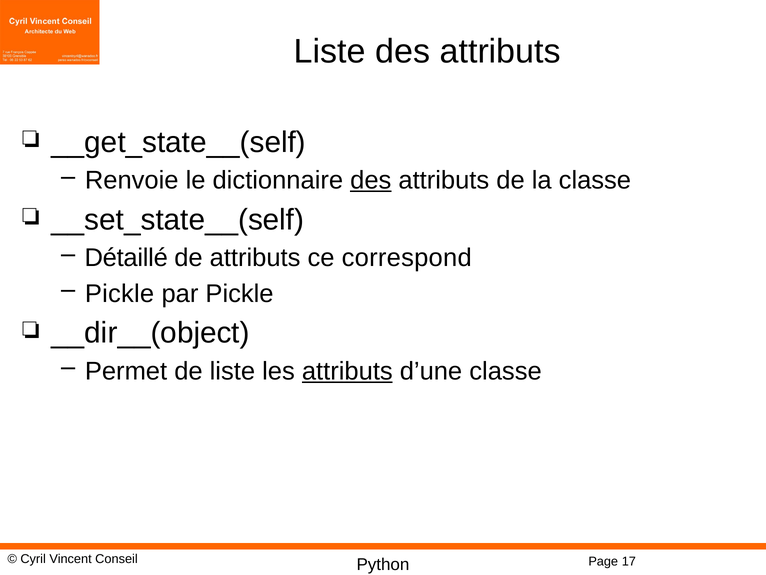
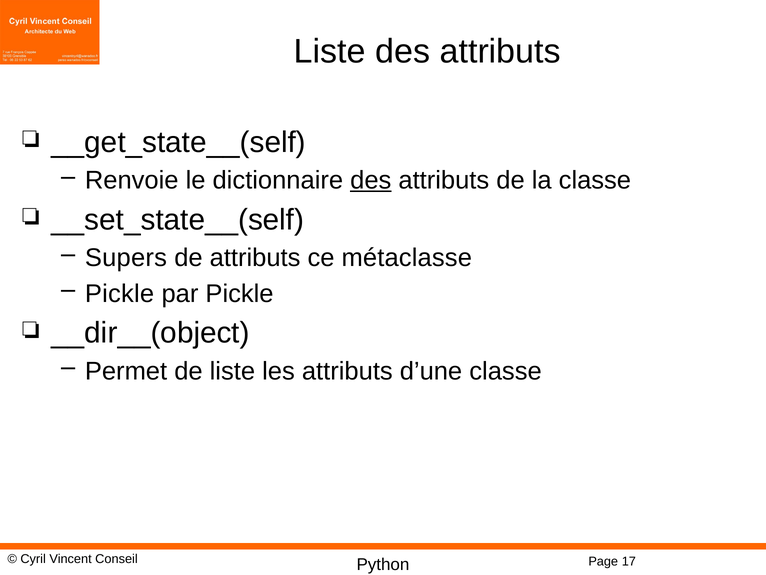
Détaillé: Détaillé -> Supers
correspond: correspond -> métaclasse
attributs at (347, 371) underline: present -> none
